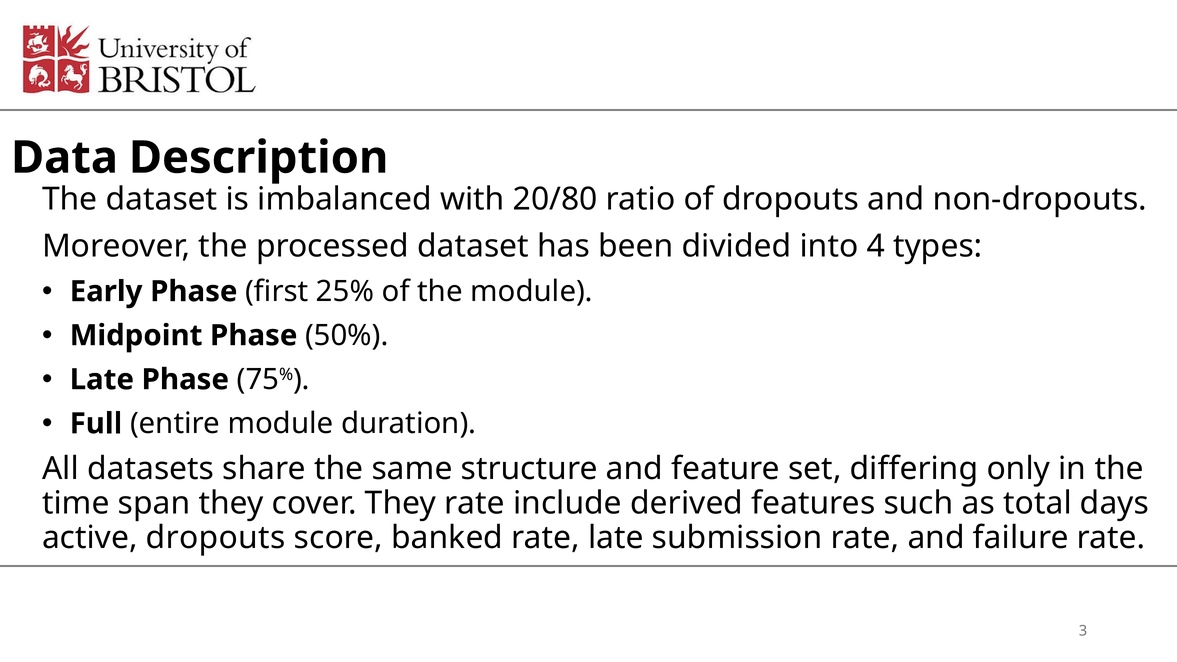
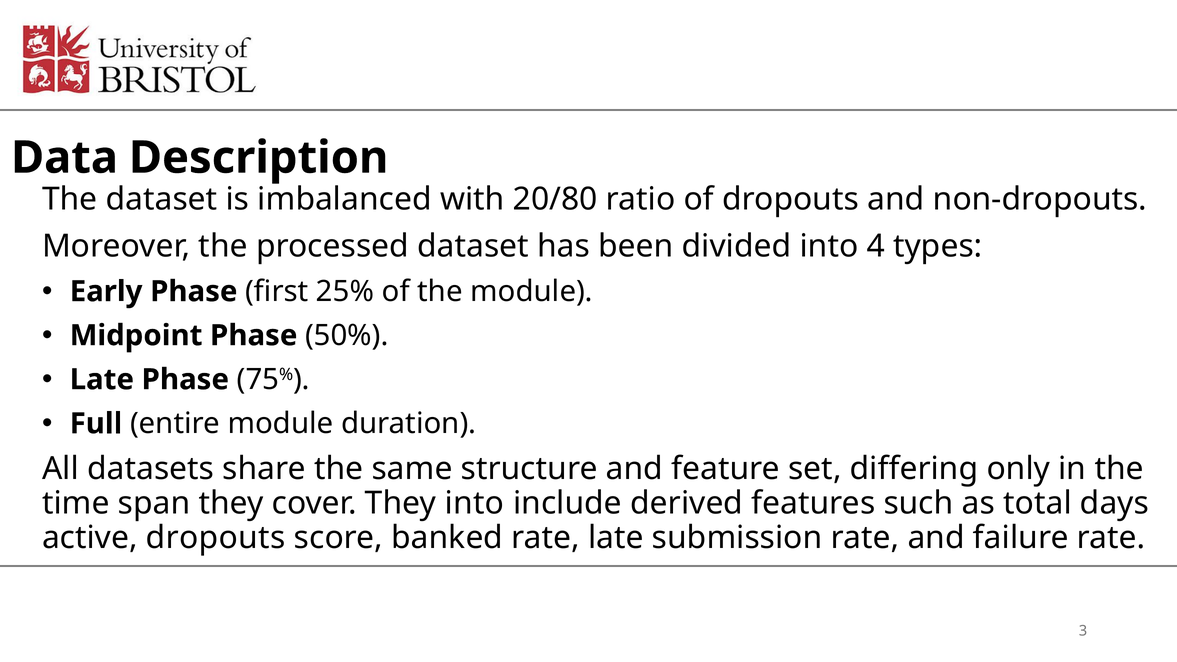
They rate: rate -> into
